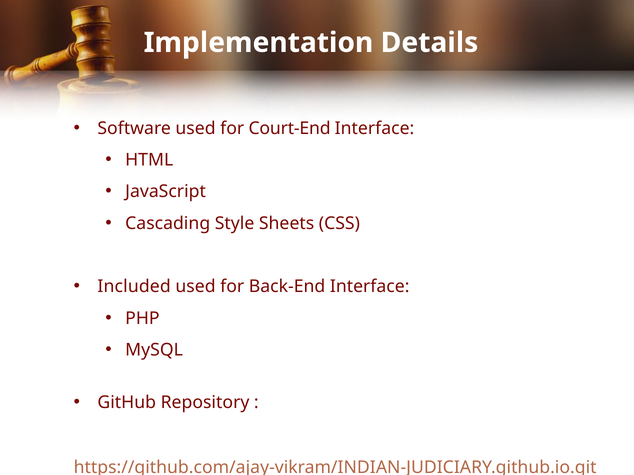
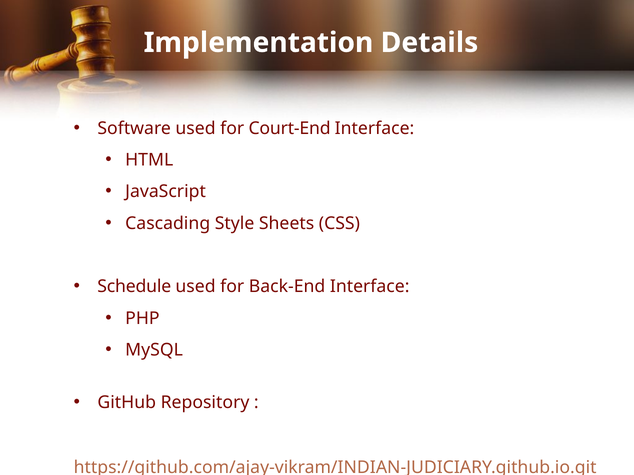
Included: Included -> Schedule
